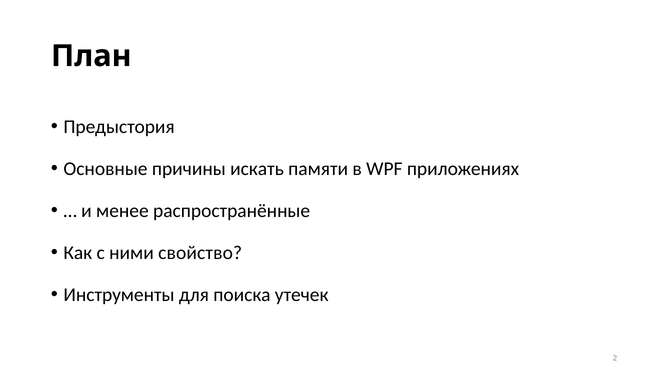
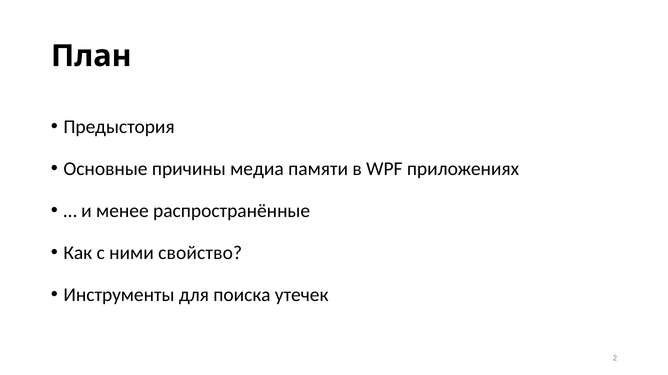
искать: искать -> медиа
